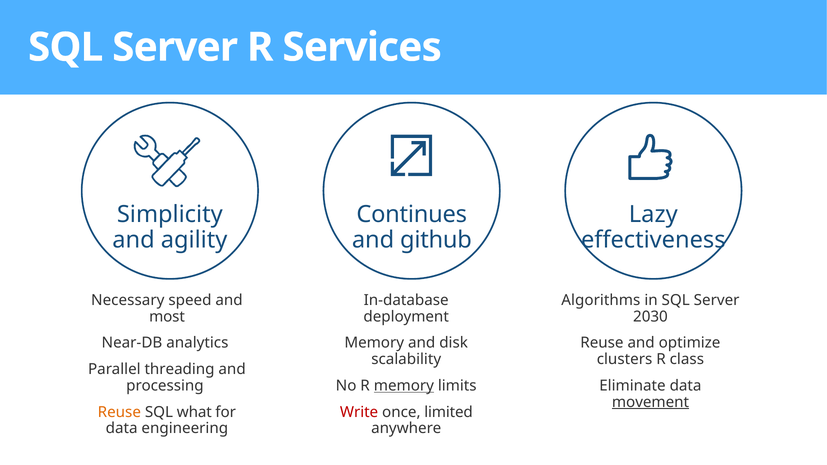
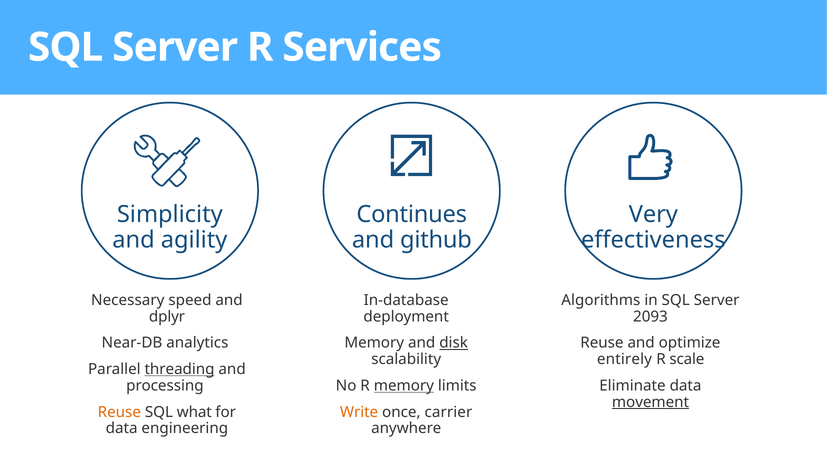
Lazy: Lazy -> Very
most: most -> dplyr
2030: 2030 -> 2093
disk underline: none -> present
clusters: clusters -> entirely
class: class -> scale
threading underline: none -> present
Write colour: red -> orange
limited: limited -> carrier
